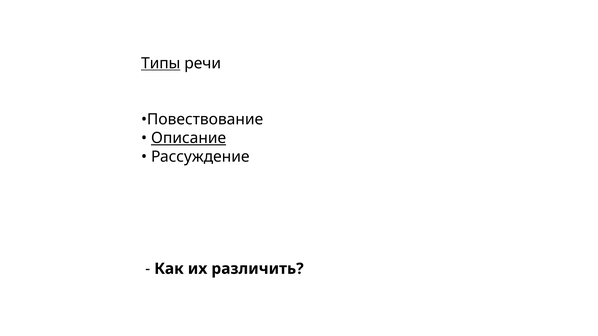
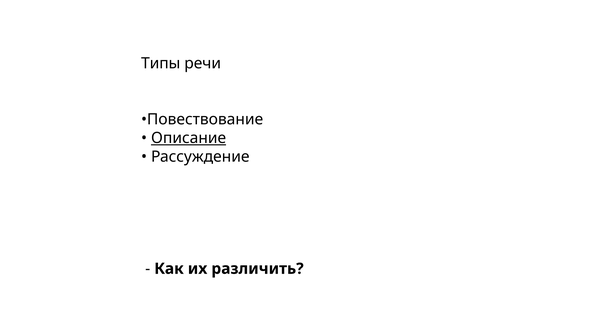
Типы underline: present -> none
